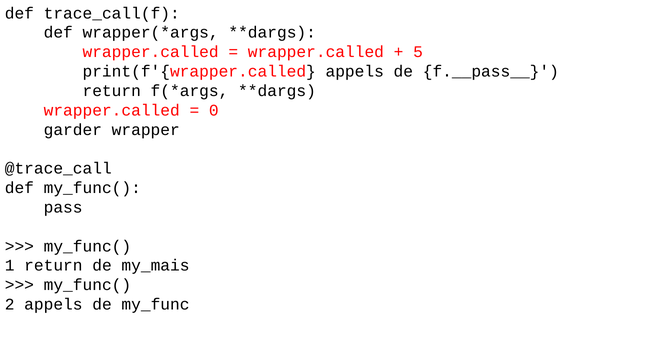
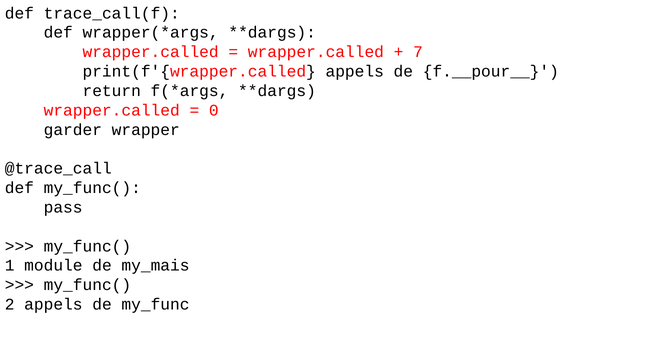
5: 5 -> 7
f.__pass__: f.__pass__ -> f.__pour__
1 return: return -> module
